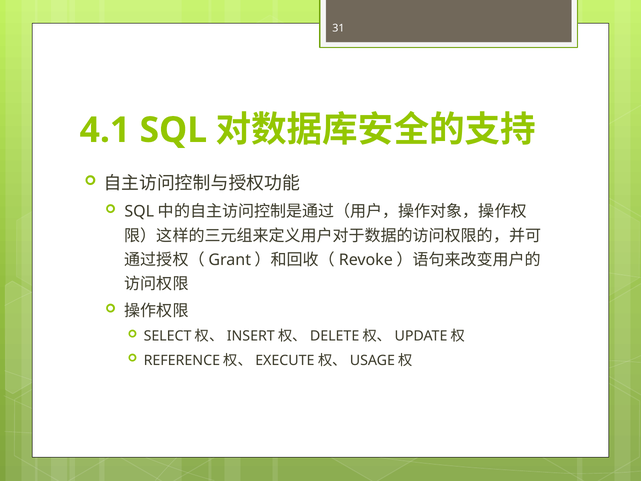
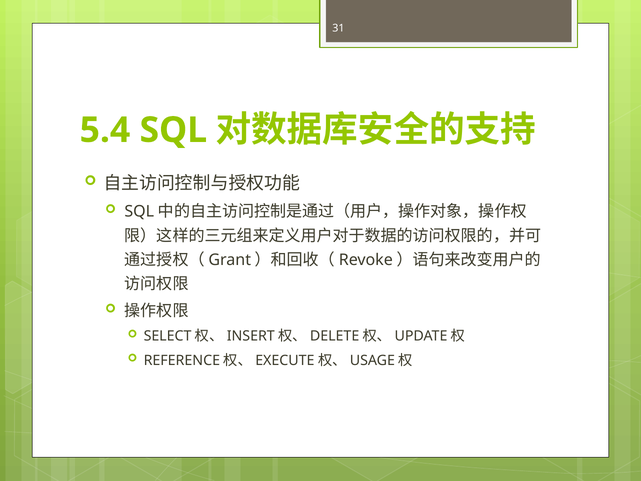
4.1: 4.1 -> 5.4
